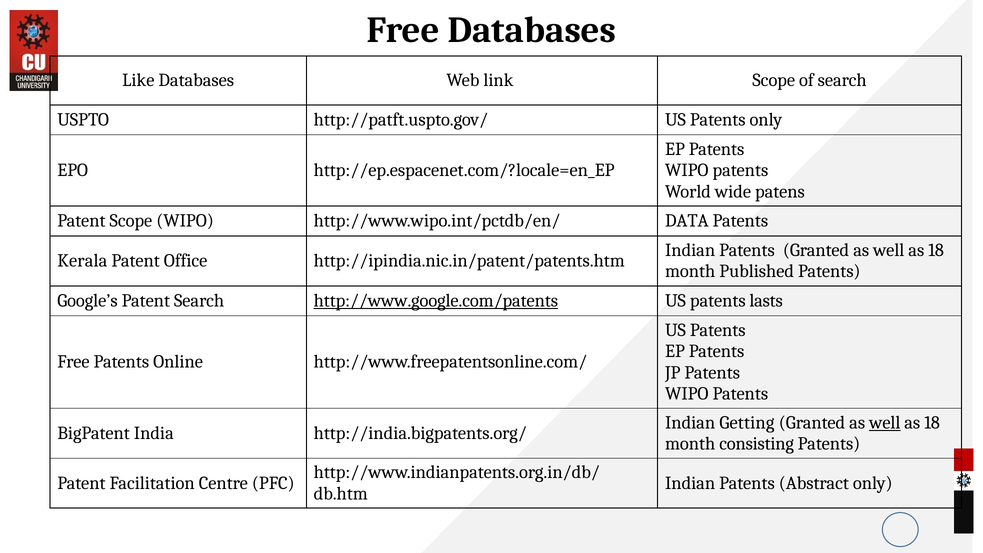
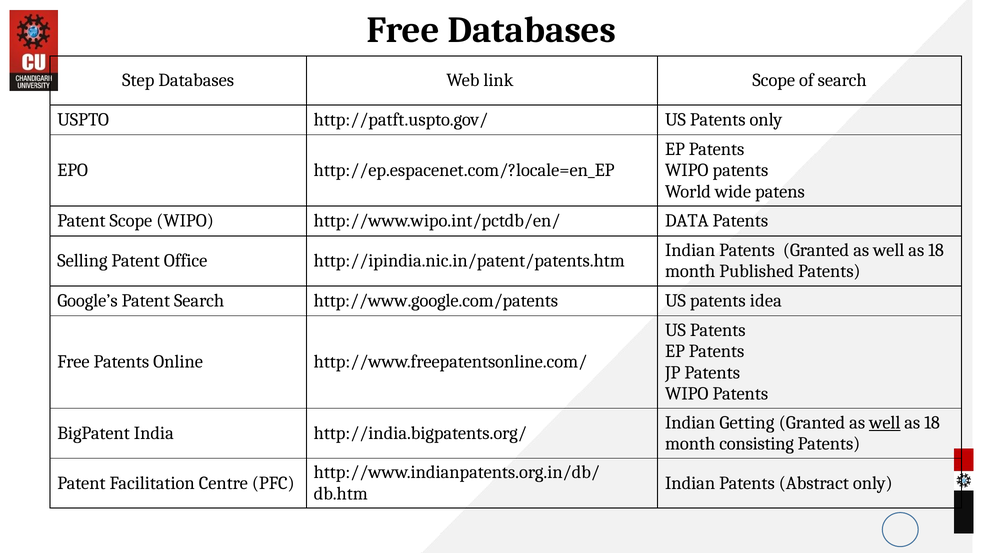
Like: Like -> Step
Kerala: Kerala -> Selling
http://www.google.com/patents underline: present -> none
lasts: lasts -> idea
